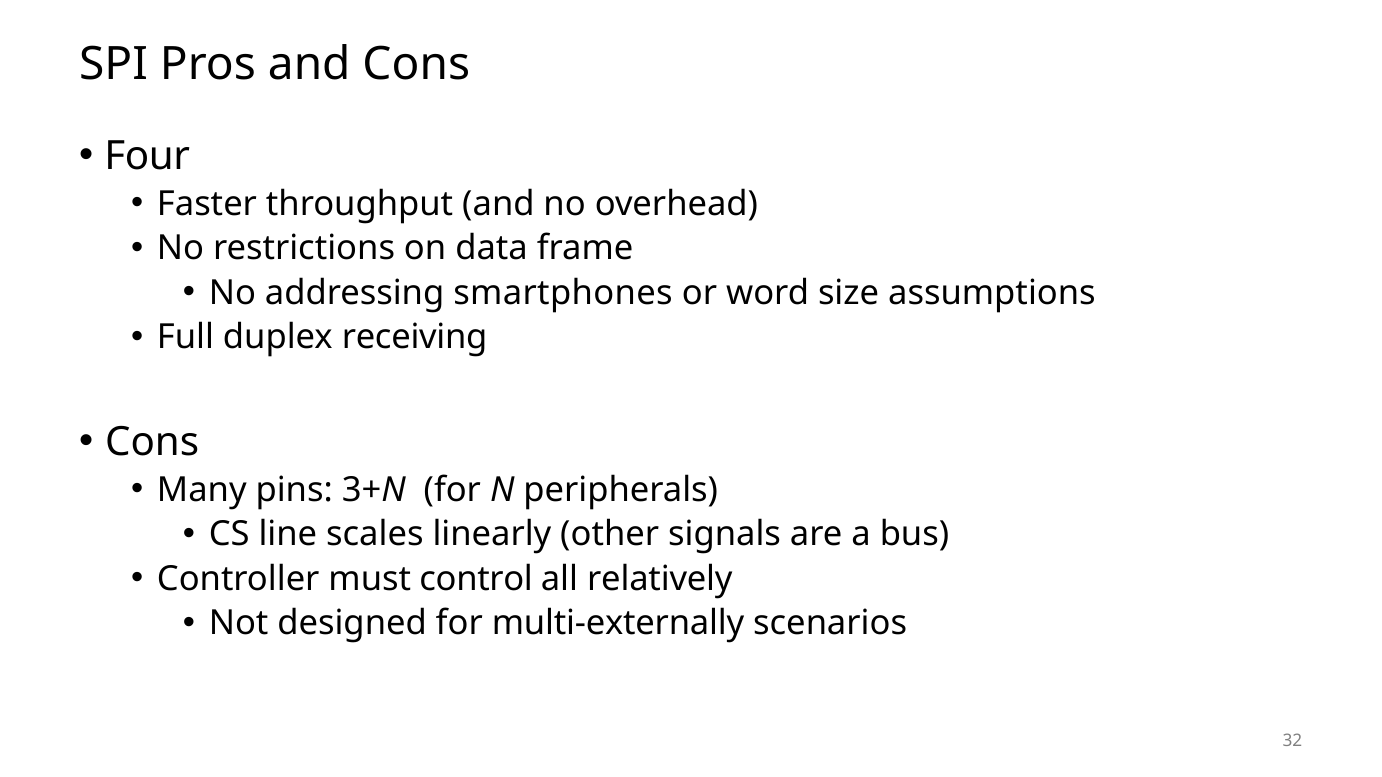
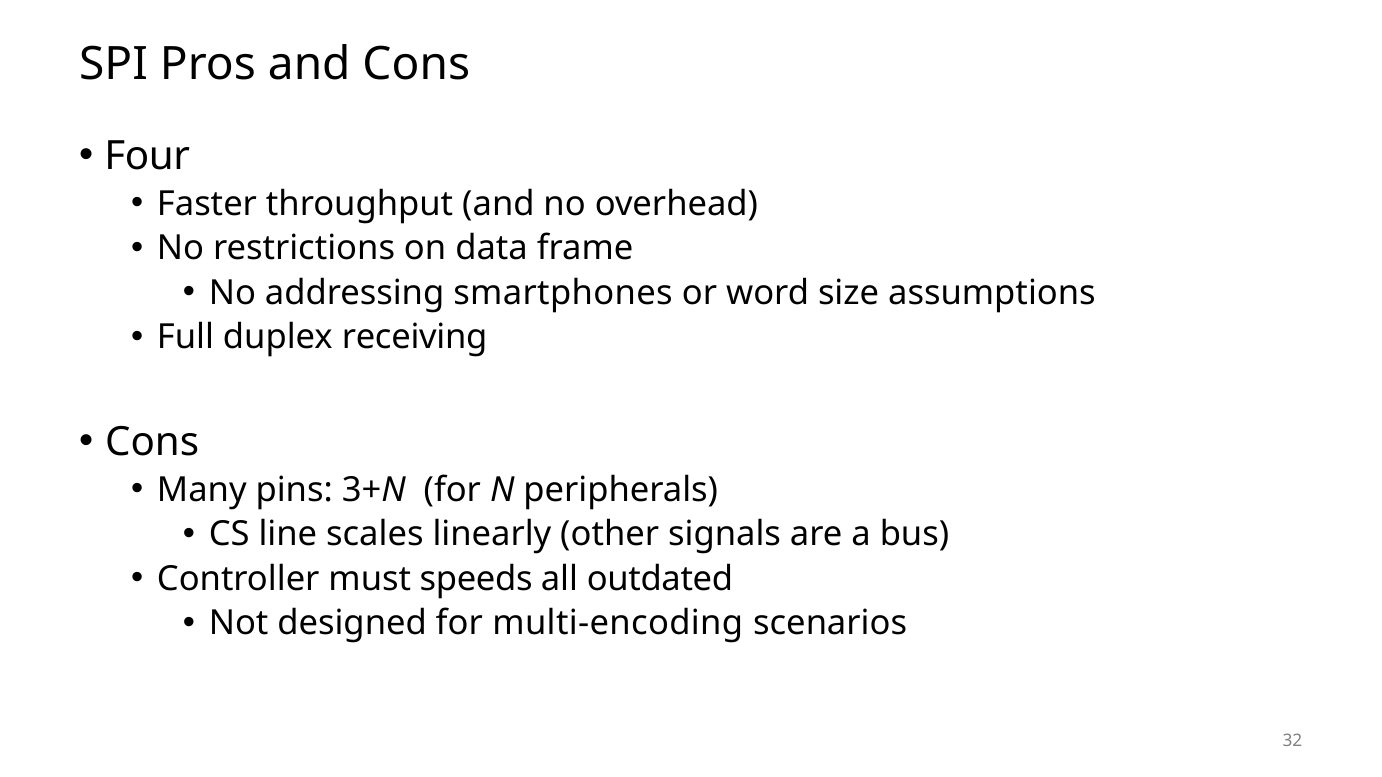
control: control -> speeds
relatively: relatively -> outdated
multi-externally: multi-externally -> multi-encoding
